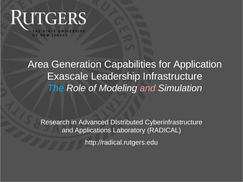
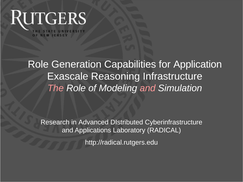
Area at (38, 64): Area -> Role
Leadership: Leadership -> Reasoning
The colour: light blue -> pink
